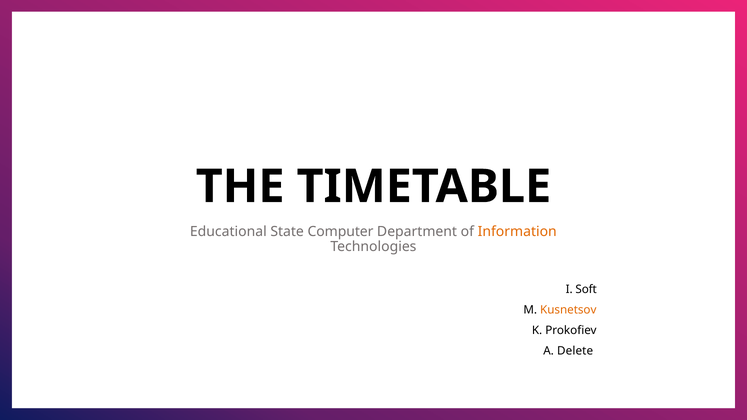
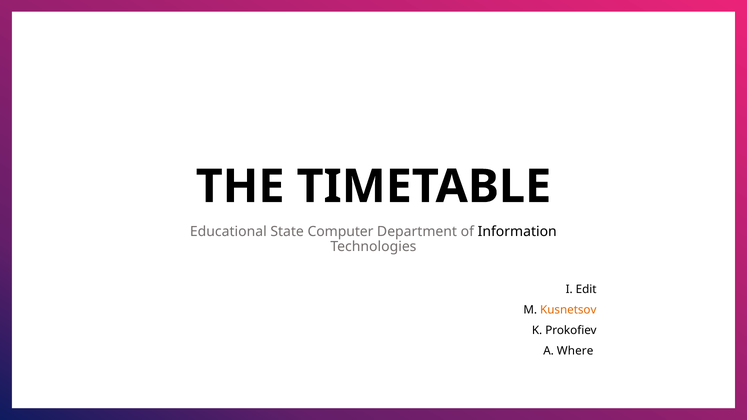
Information colour: orange -> black
Soft: Soft -> Edit
Delete: Delete -> Where
